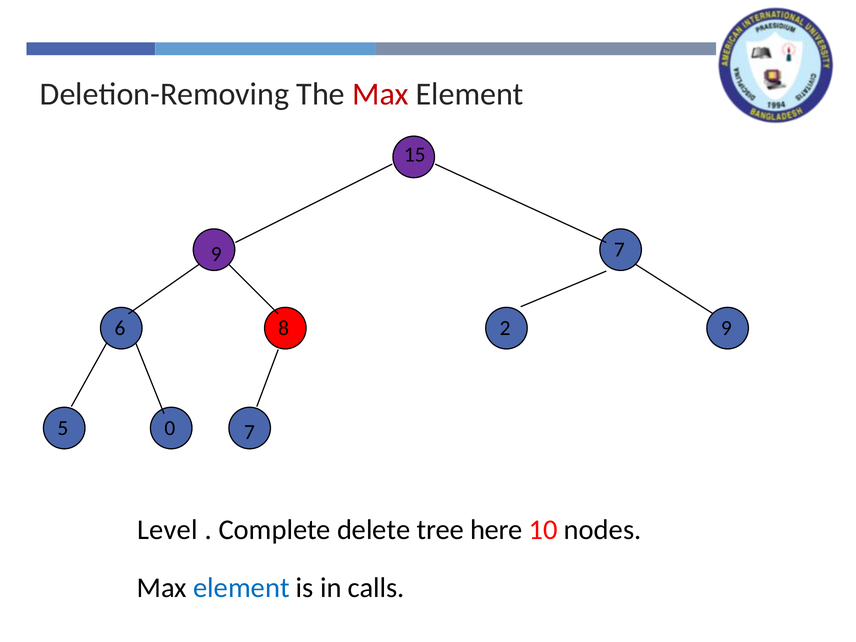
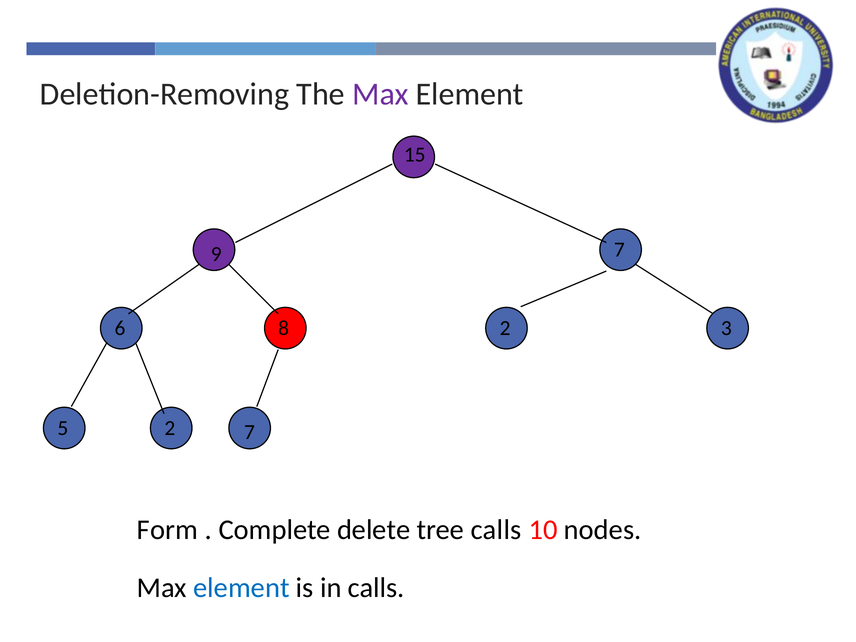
Max at (380, 94) colour: red -> purple
2 9: 9 -> 3
5 0: 0 -> 2
Level: Level -> Form
tree here: here -> calls
